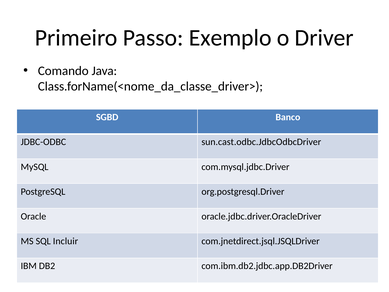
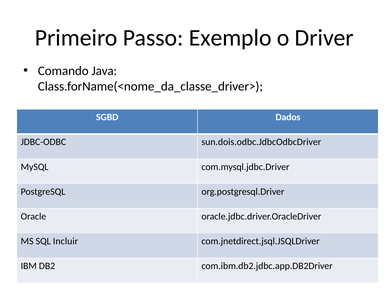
Banco: Banco -> Dados
sun.cast.odbc.JdbcOdbcDriver: sun.cast.odbc.JdbcOdbcDriver -> sun.dois.odbc.JdbcOdbcDriver
